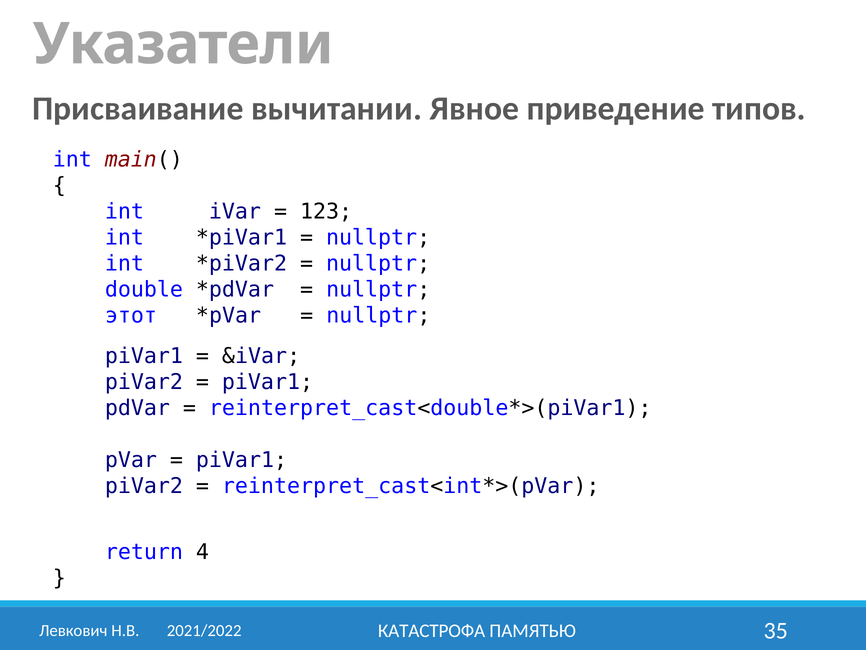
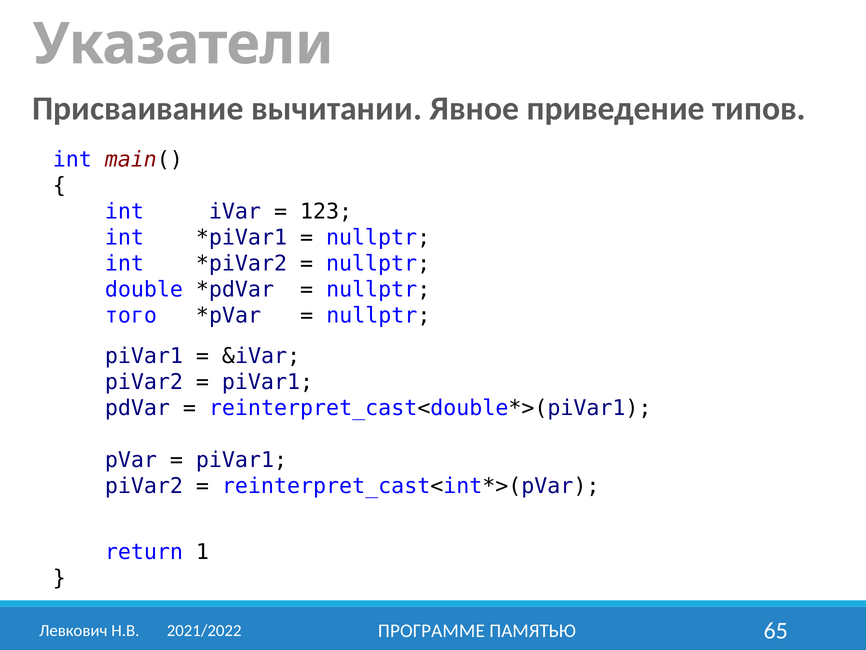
этот: этот -> того
4: 4 -> 1
КАТАСТРОФА: КАТАСТРОФА -> ПРОГРАММЕ
35: 35 -> 65
